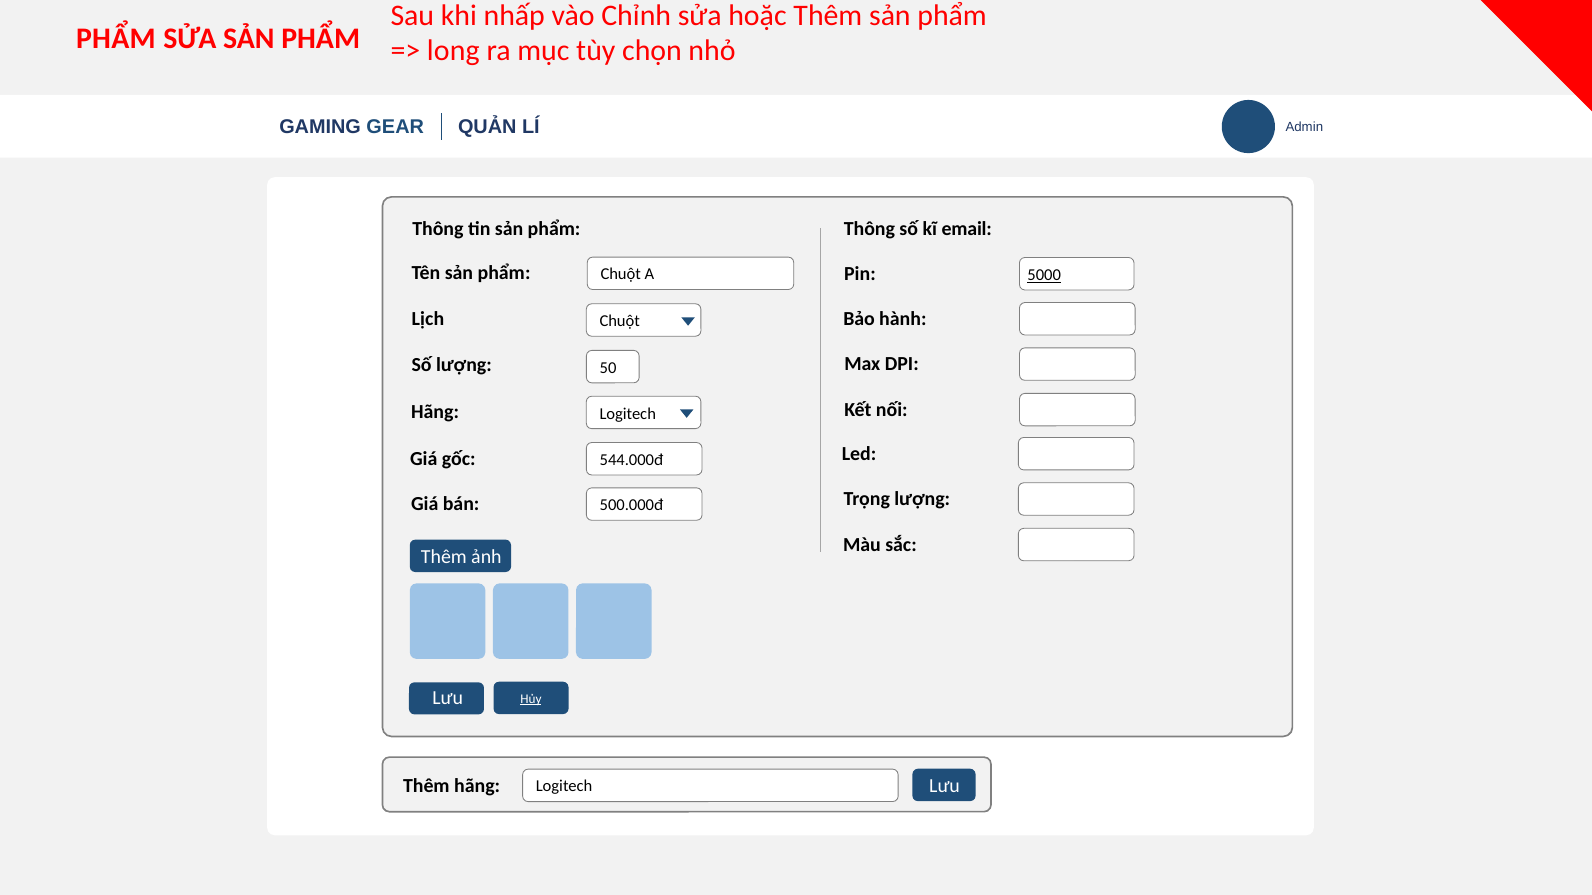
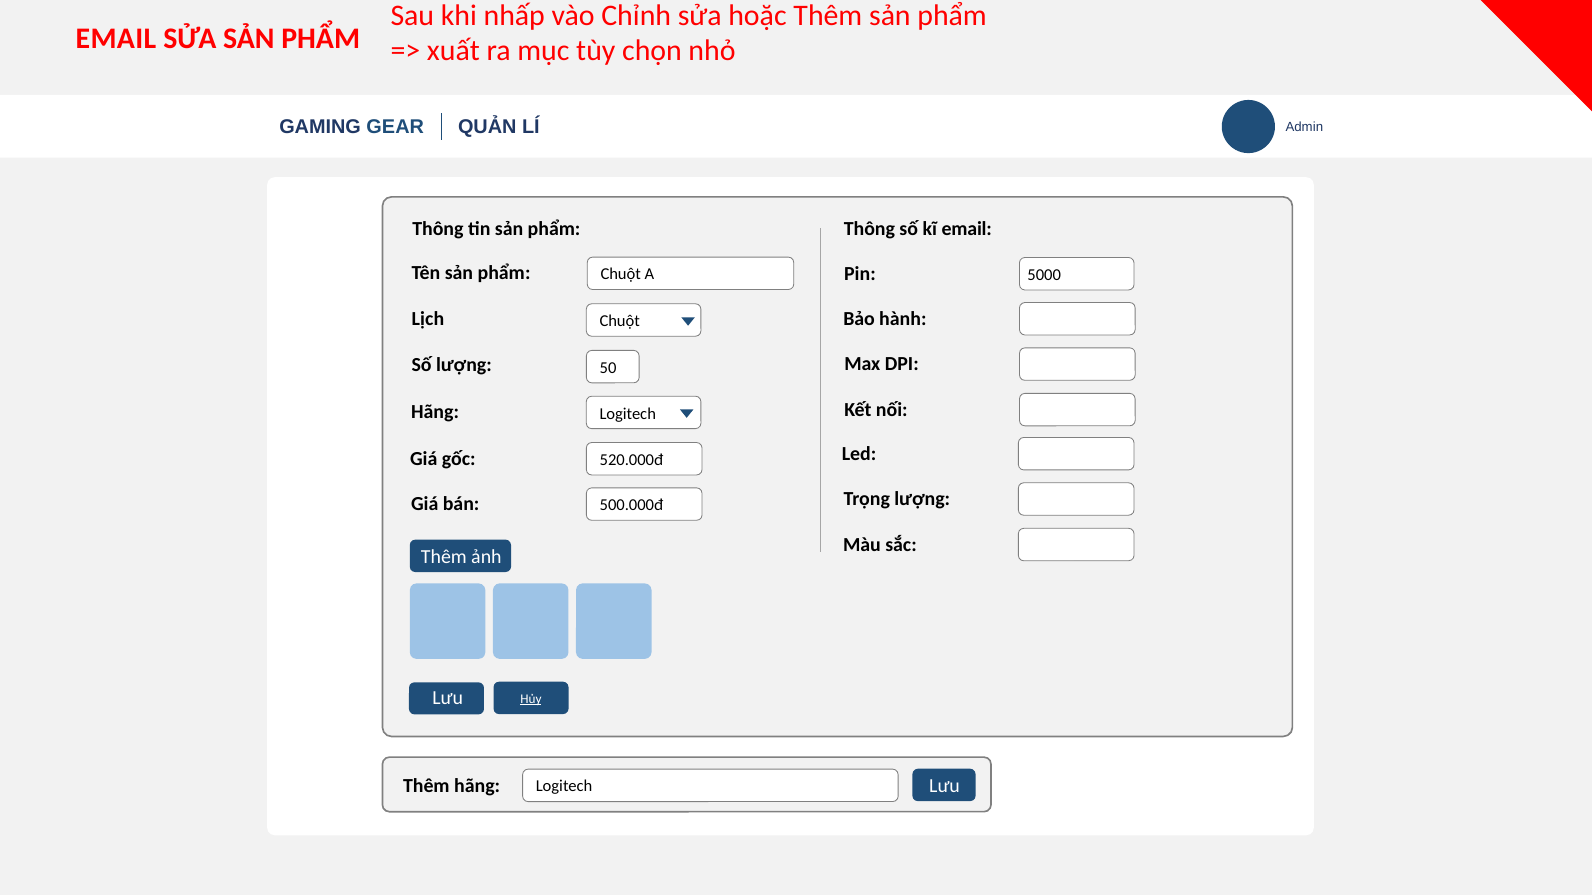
PHẨM at (116, 39): PHẨM -> EMAIL
long: long -> xuất
5000 underline: present -> none
544.000đ: 544.000đ -> 520.000đ
